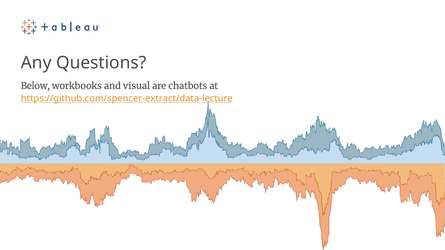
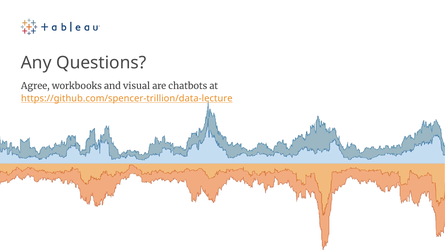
Below: Below -> Agree
https://github.com/spencer-extract/data-lecture: https://github.com/spencer-extract/data-lecture -> https://github.com/spencer-trillion/data-lecture
